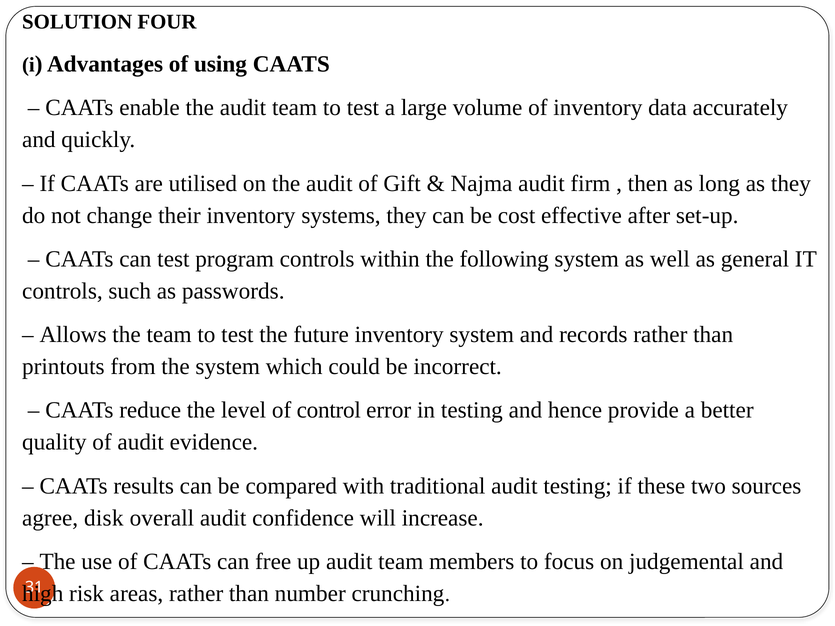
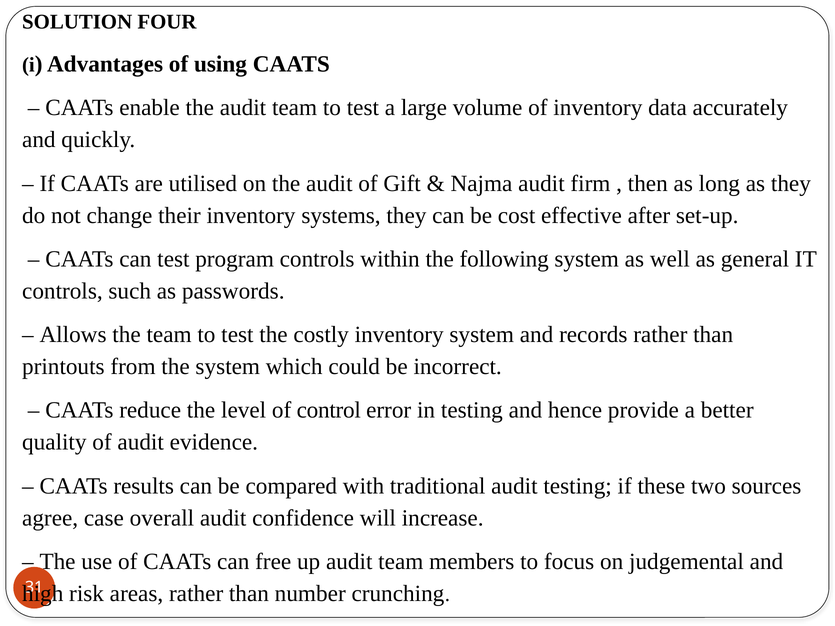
future: future -> costly
disk: disk -> case
